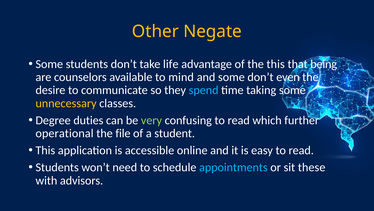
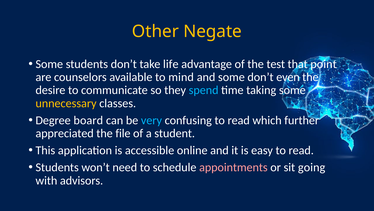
the this: this -> test
being: being -> point
duties: duties -> board
very colour: light green -> light blue
operational: operational -> appreciated
appointments colour: light blue -> pink
these: these -> going
